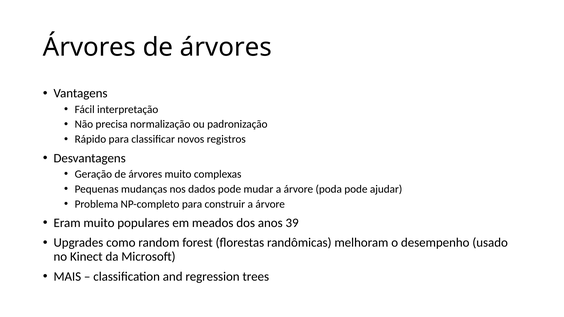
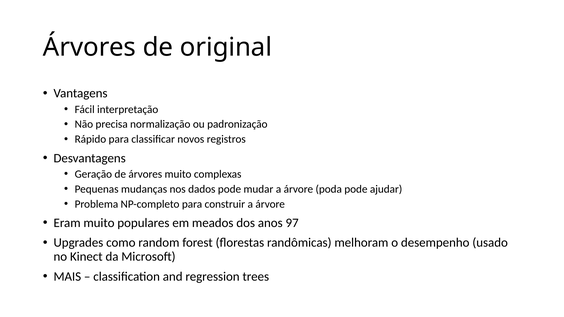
Árvores de árvores: árvores -> original
39: 39 -> 97
